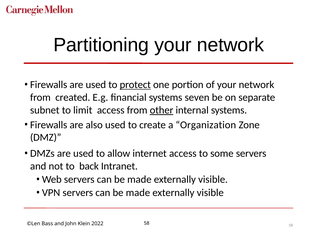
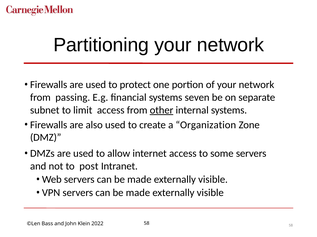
protect underline: present -> none
created: created -> passing
back: back -> post
